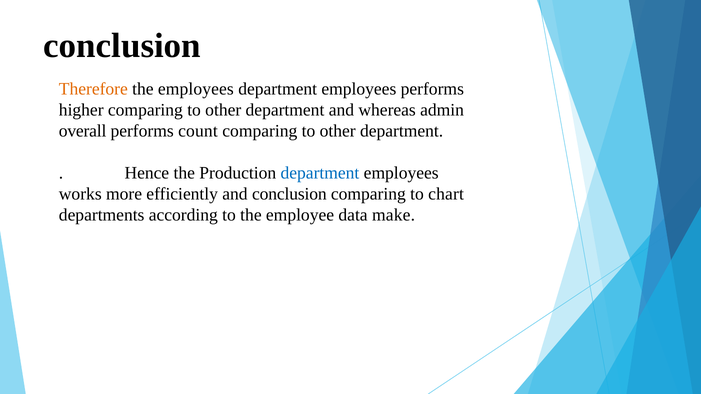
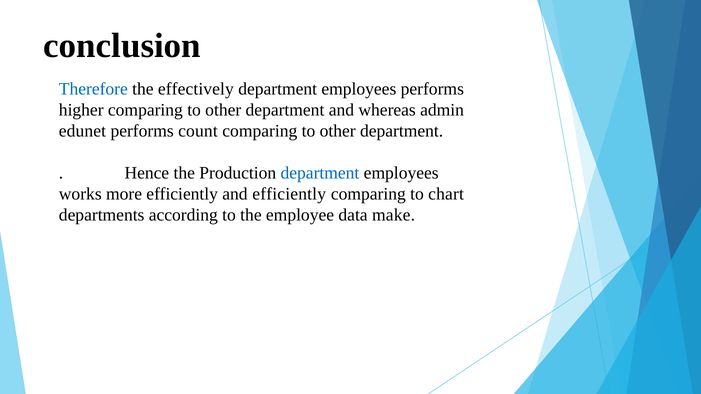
Therefore colour: orange -> blue
the employees: employees -> effectively
overall: overall -> edunet
and conclusion: conclusion -> efficiently
